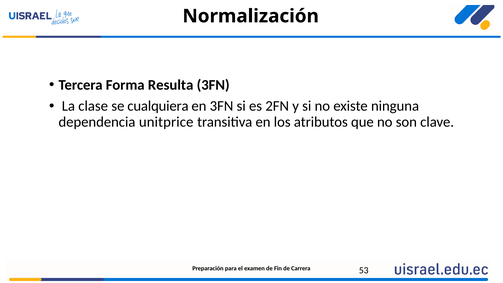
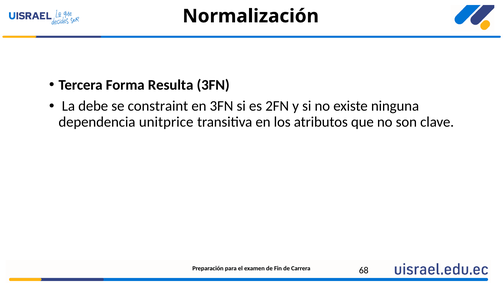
clase: clase -> debe
cualquiera: cualquiera -> constraint
53: 53 -> 68
